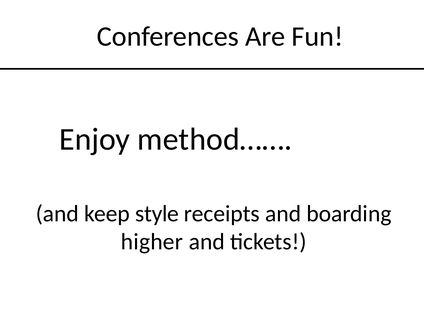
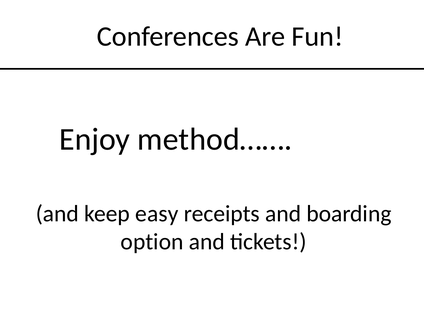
style: style -> easy
higher: higher -> option
